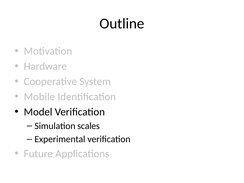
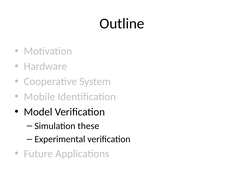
scales: scales -> these
